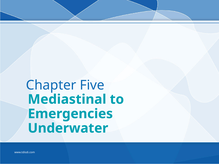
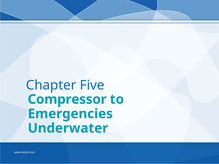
Mediastinal: Mediastinal -> Compressor
